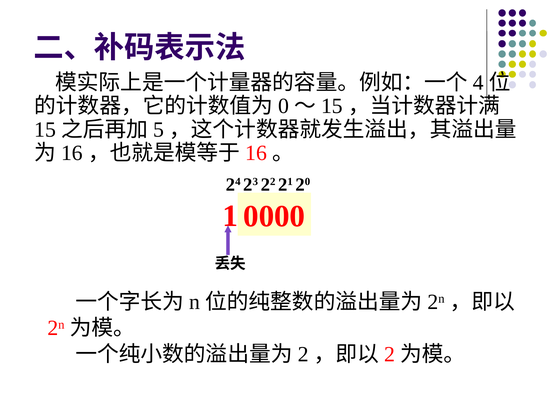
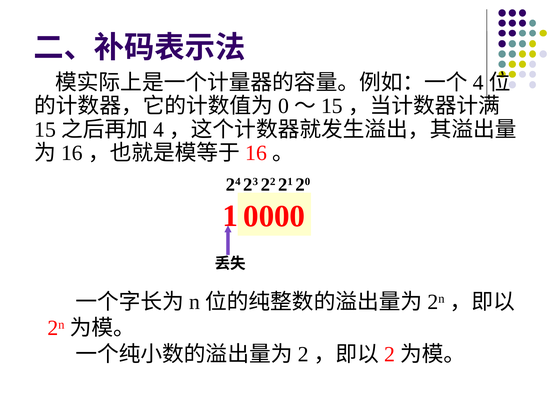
5 at (159, 130): 5 -> 4
